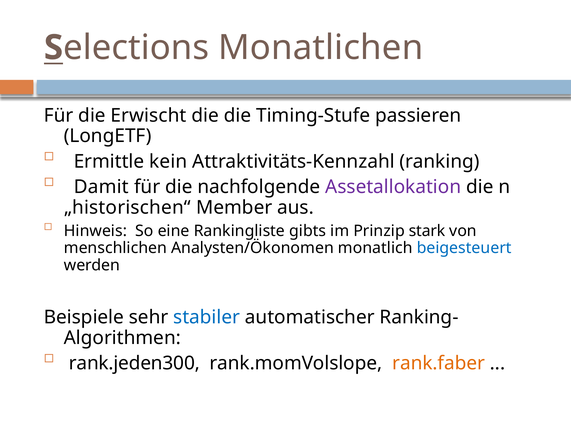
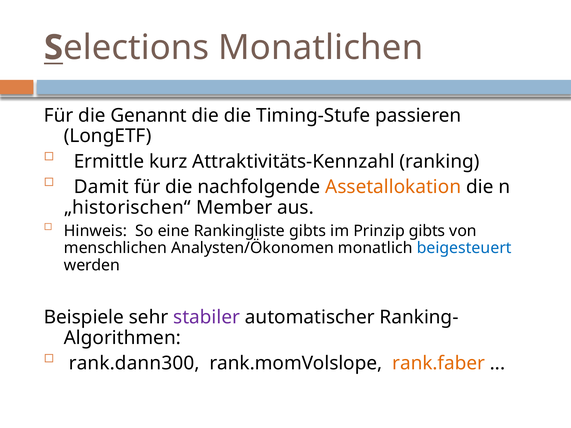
Erwischt: Erwischt -> Genannt
kein: kein -> kurz
Assetallokation colour: purple -> orange
Prinzip stark: stark -> gibts
stabiler colour: blue -> purple
rank.jeden300: rank.jeden300 -> rank.dann300
